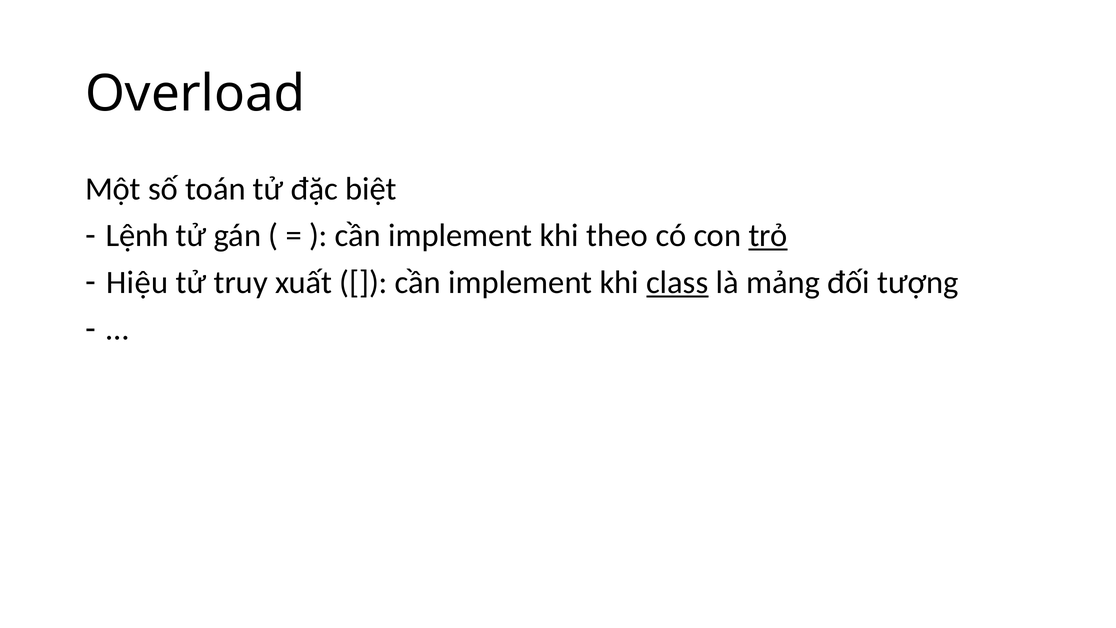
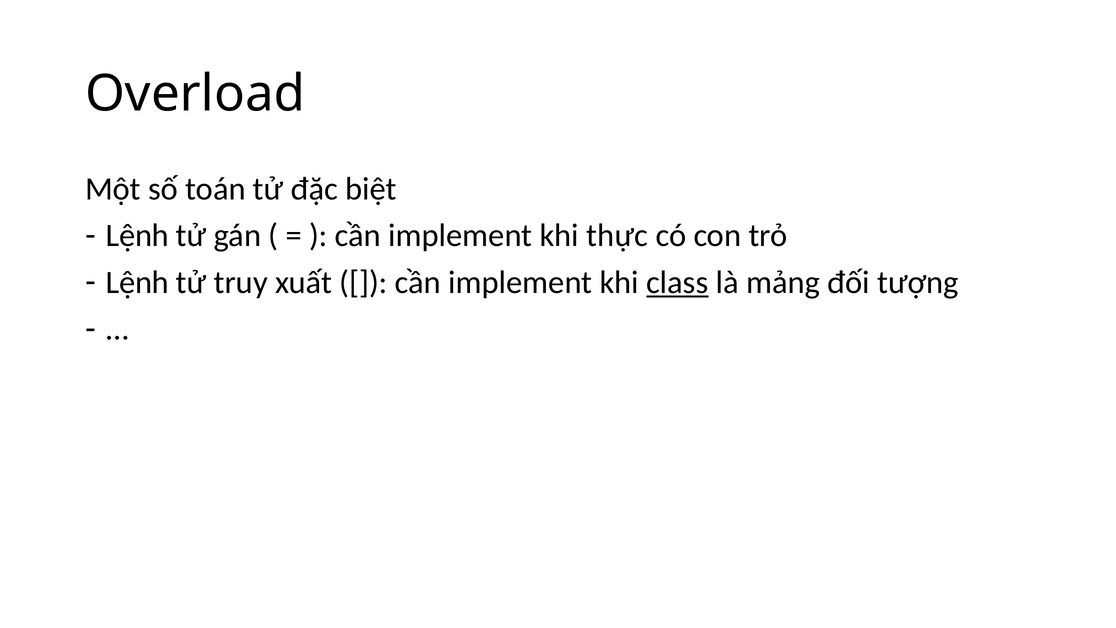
theo: theo -> thực
trỏ underline: present -> none
Hiệu at (137, 282): Hiệu -> Lệnh
